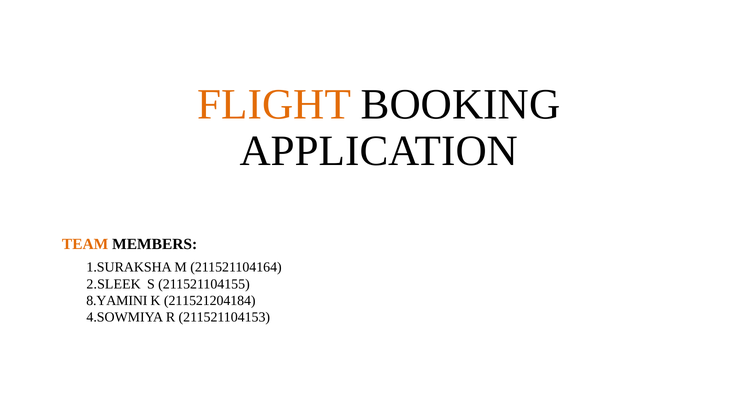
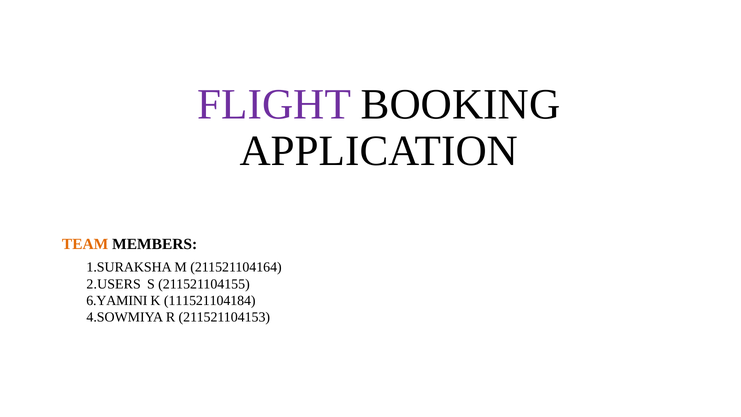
FLIGHT colour: orange -> purple
2.SLEEK: 2.SLEEK -> 2.USERS
8.YAMINI: 8.YAMINI -> 6.YAMINI
211521204184: 211521204184 -> 111521104184
